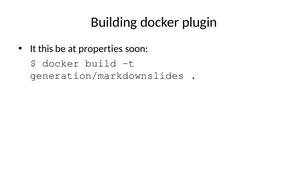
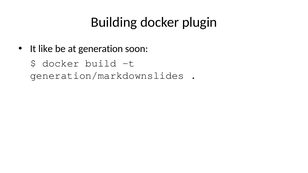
this: this -> like
properties: properties -> generation
